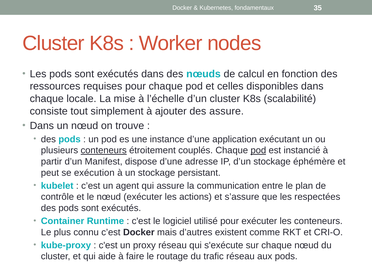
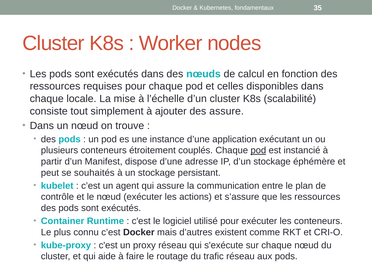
conteneurs at (104, 150) underline: present -> none
exécution: exécution -> souhaités
les respectées: respectées -> ressources
